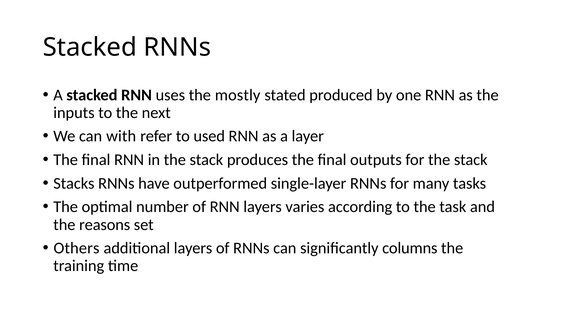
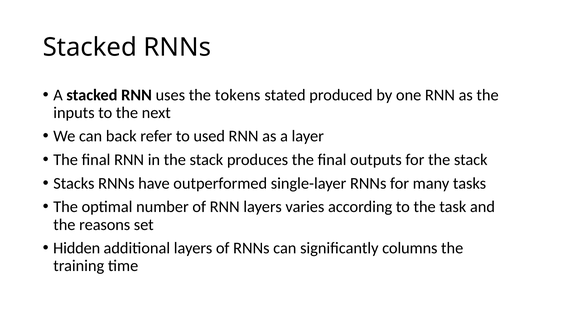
mostly: mostly -> tokens
with: with -> back
Others: Others -> Hidden
